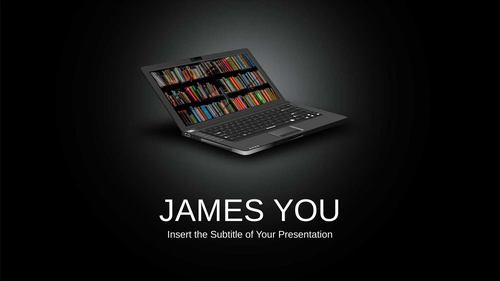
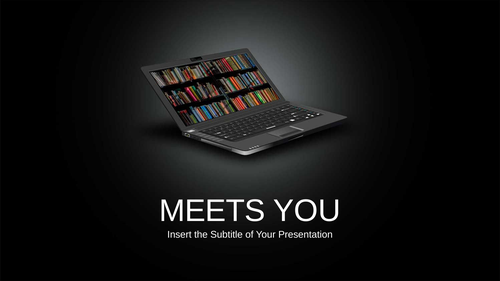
JAMES: JAMES -> MEETS
